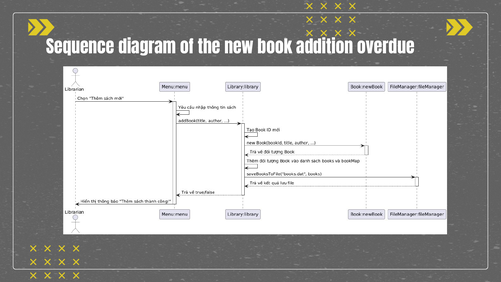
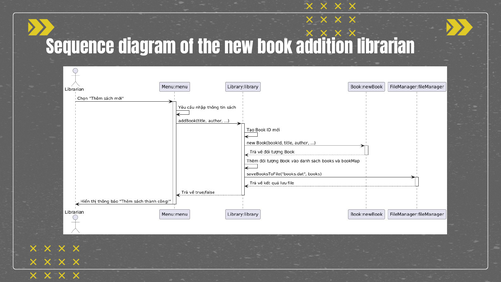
overdue: overdue -> librarian
